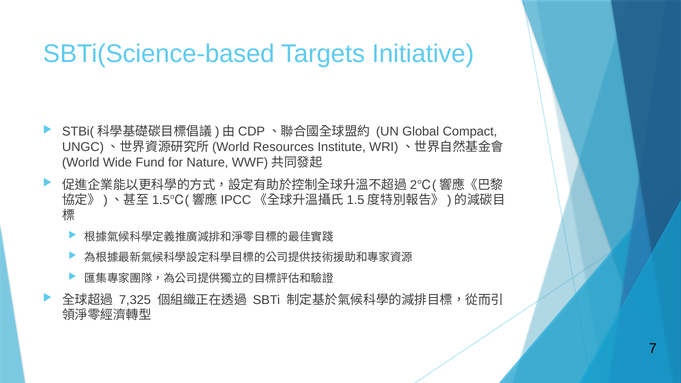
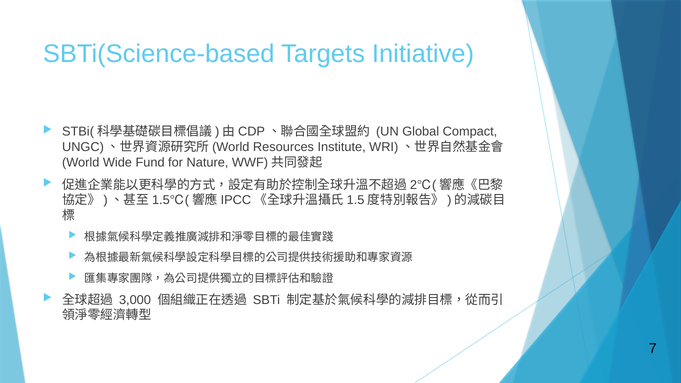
7,325: 7,325 -> 3,000
